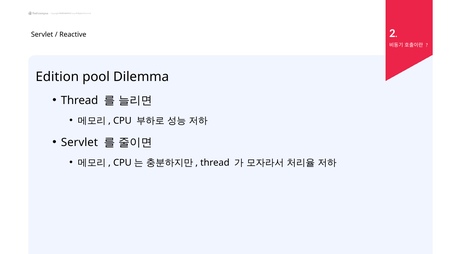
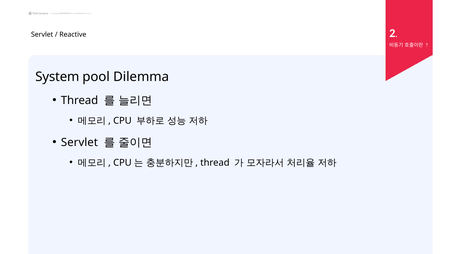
Edition: Edition -> System
